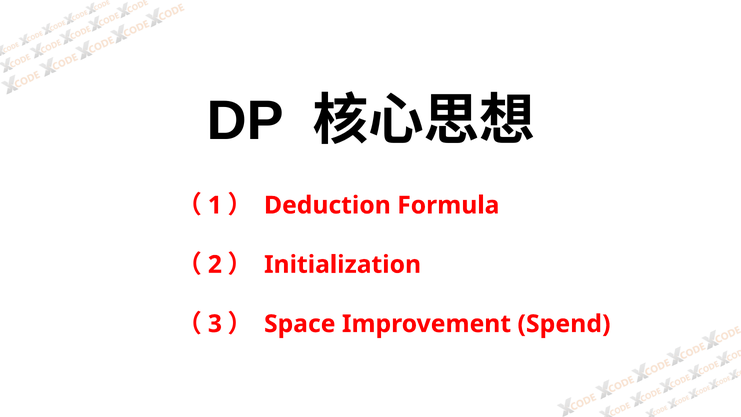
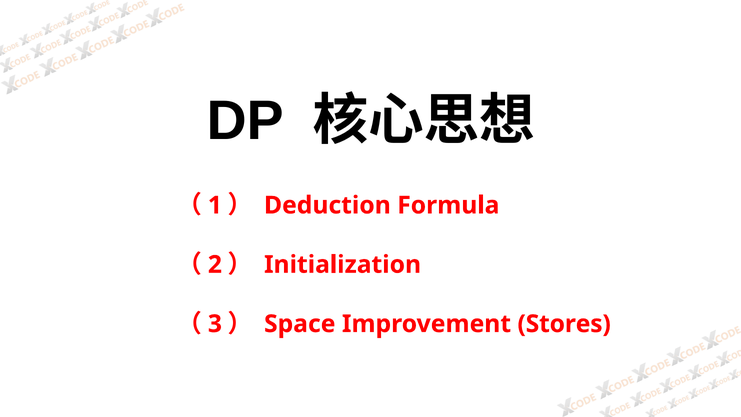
Spend: Spend -> Stores
